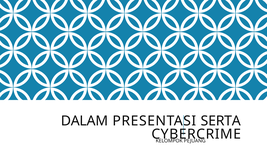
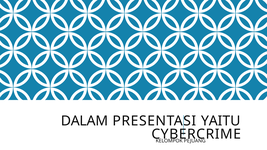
SERTA: SERTA -> YAITU
